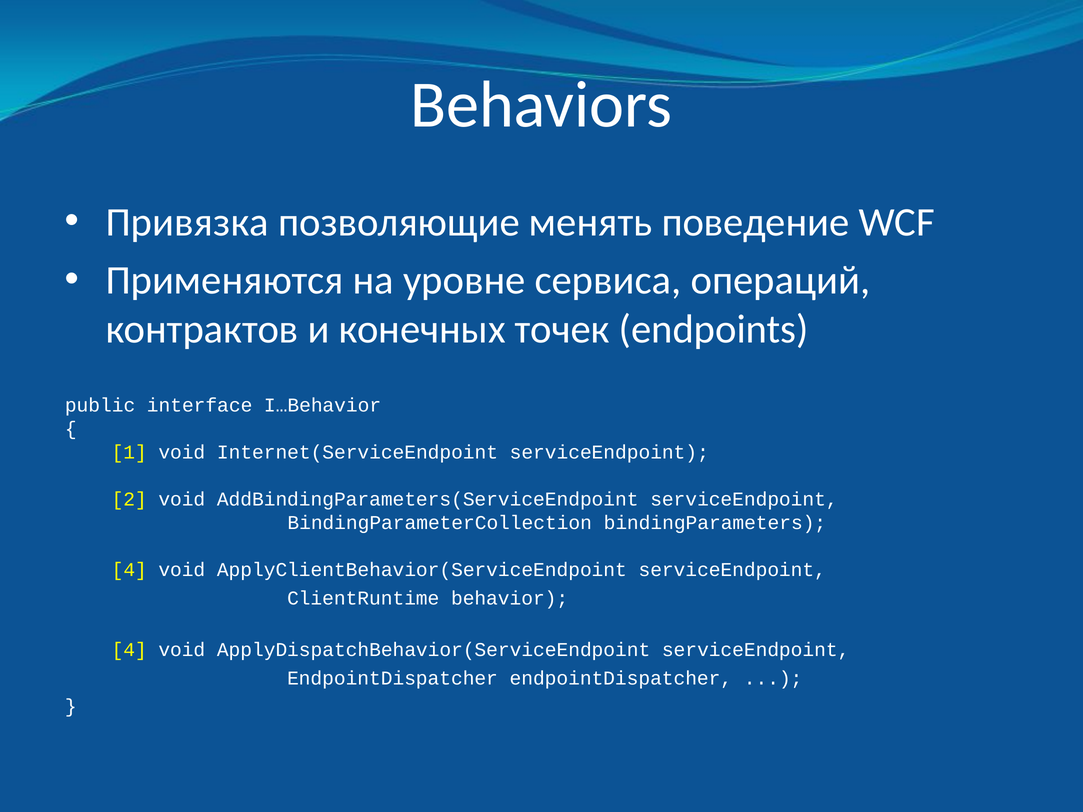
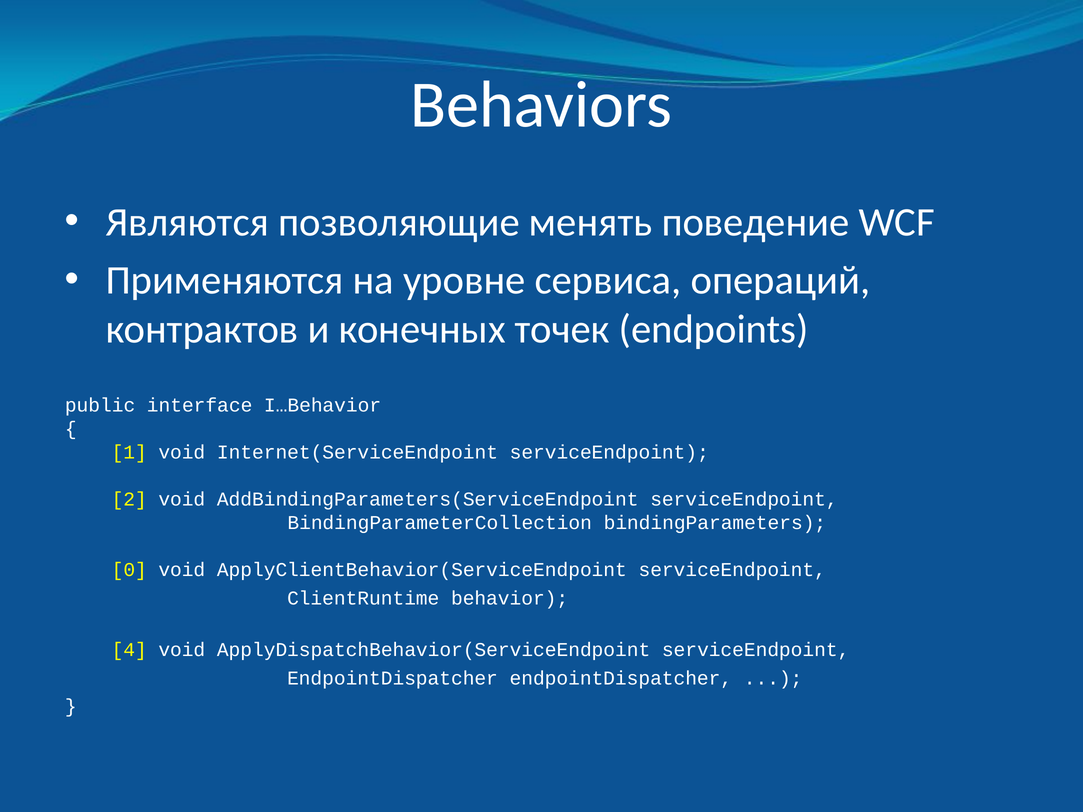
Привязка: Привязка -> Являются
4 at (129, 570): 4 -> 0
